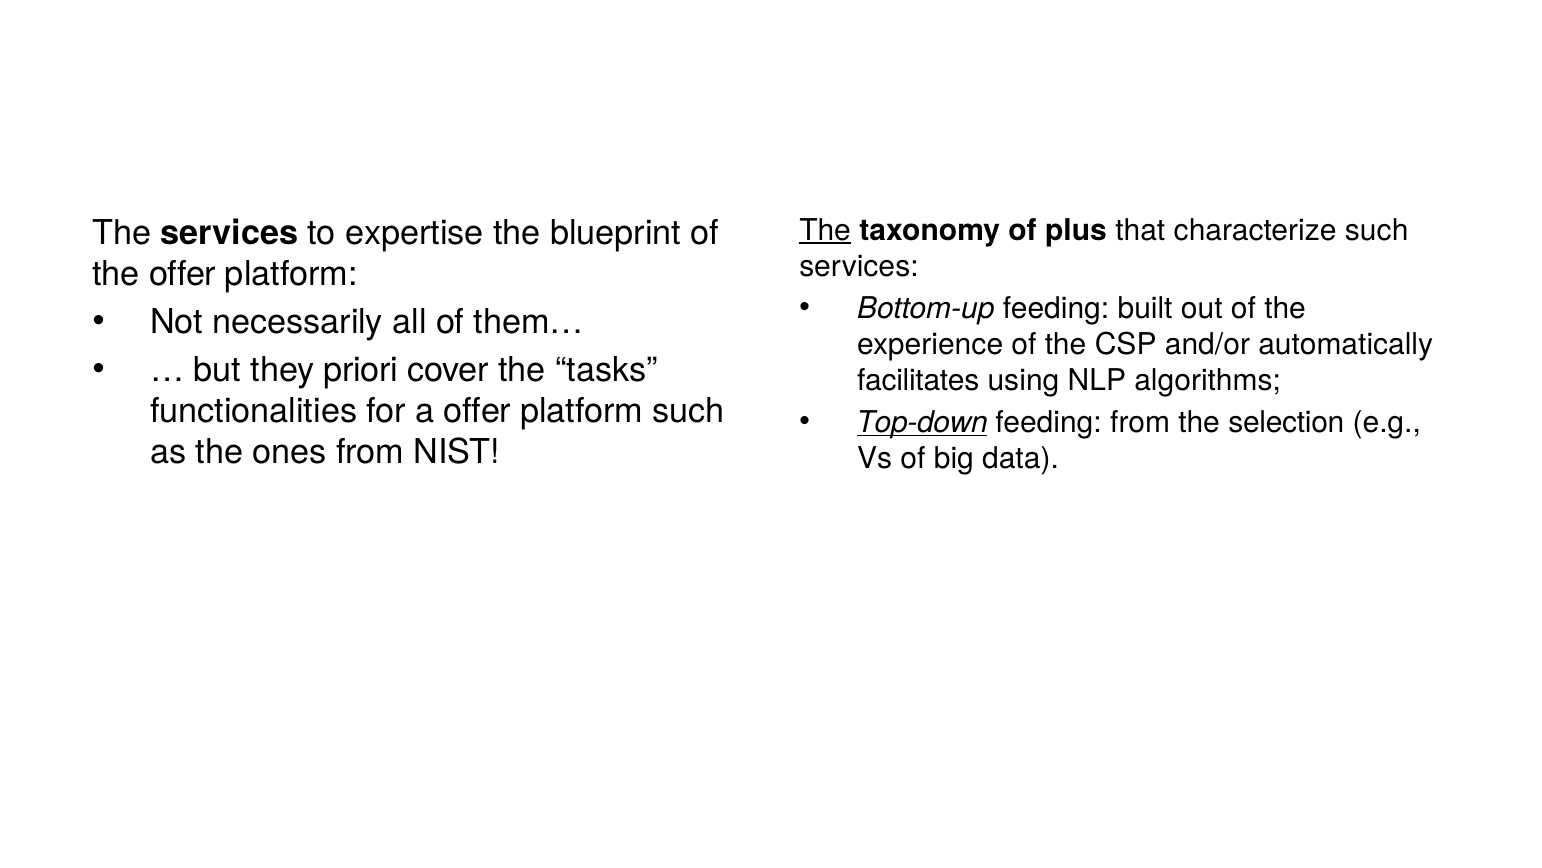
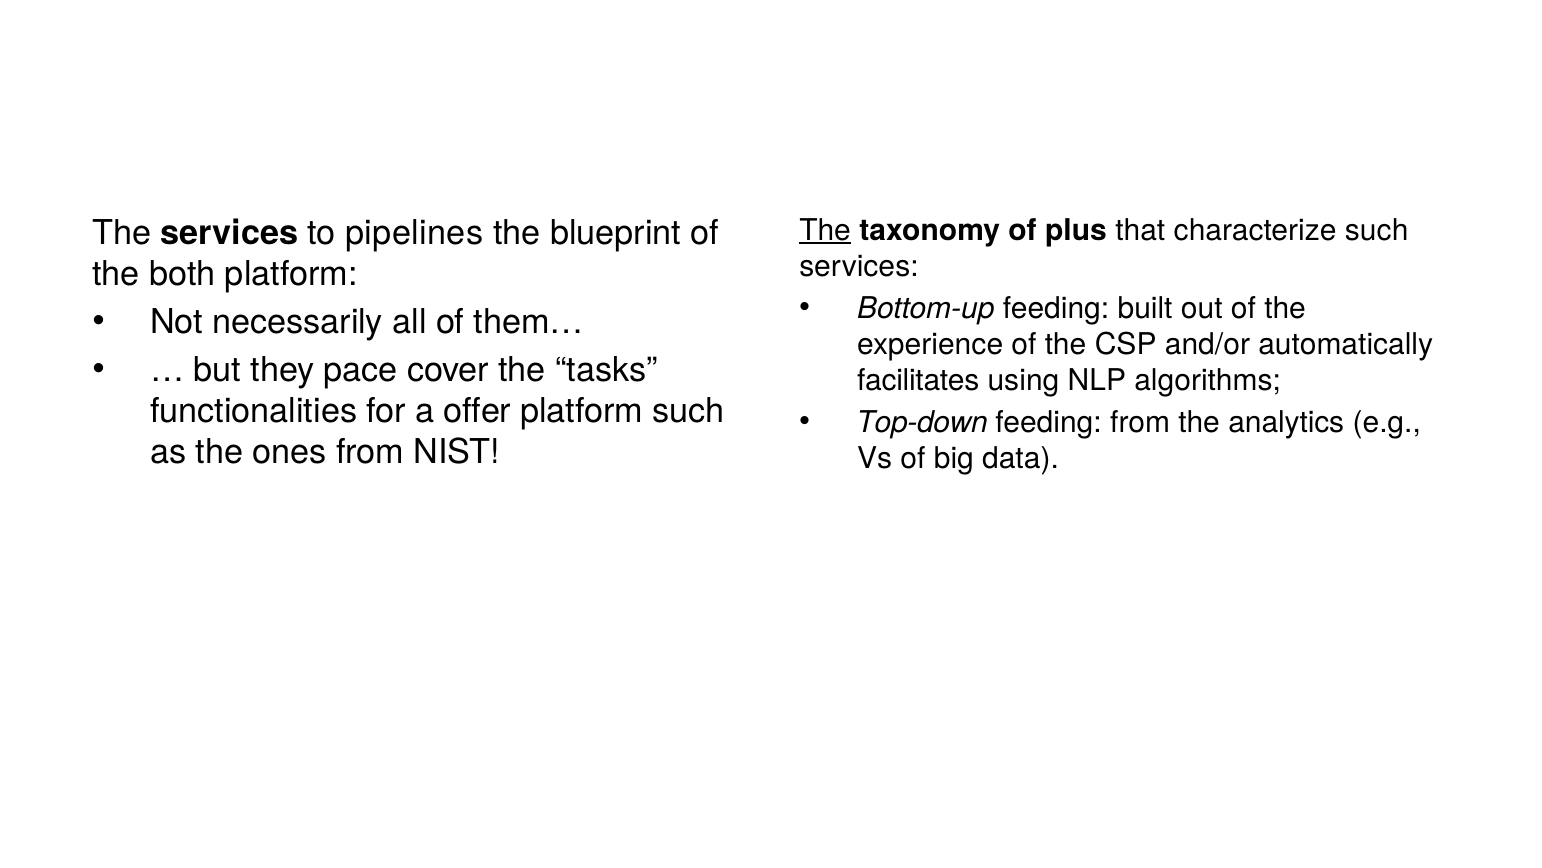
expertise: expertise -> pipelines
the offer: offer -> both
priori: priori -> pace
Top-down underline: present -> none
selection: selection -> analytics
